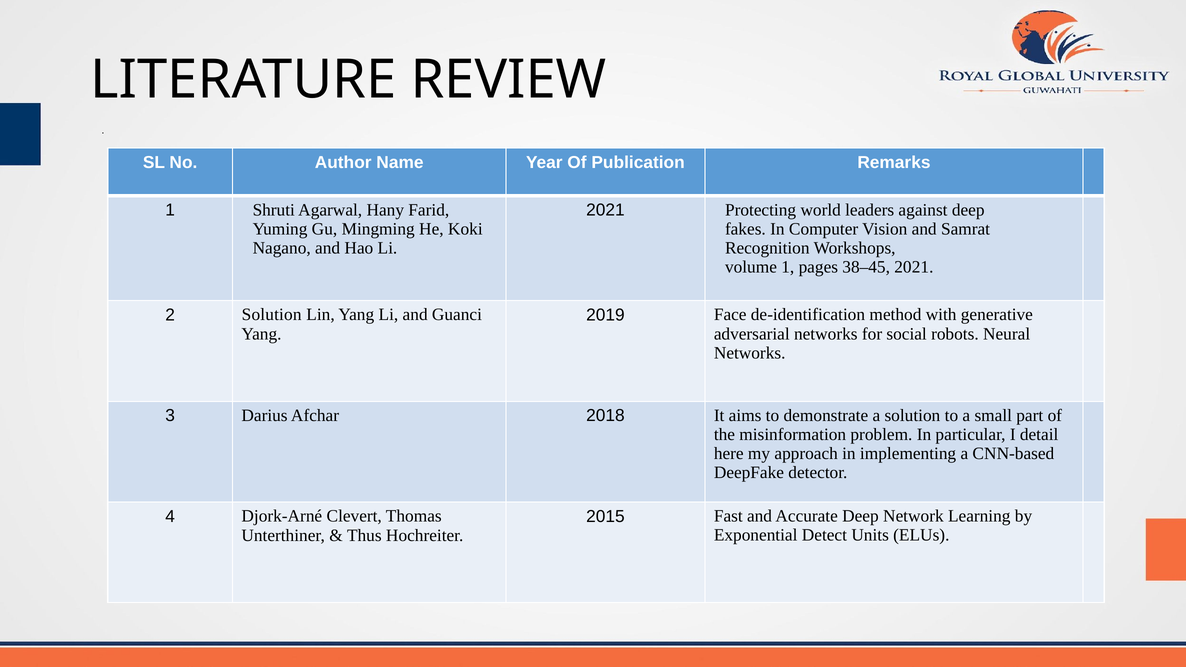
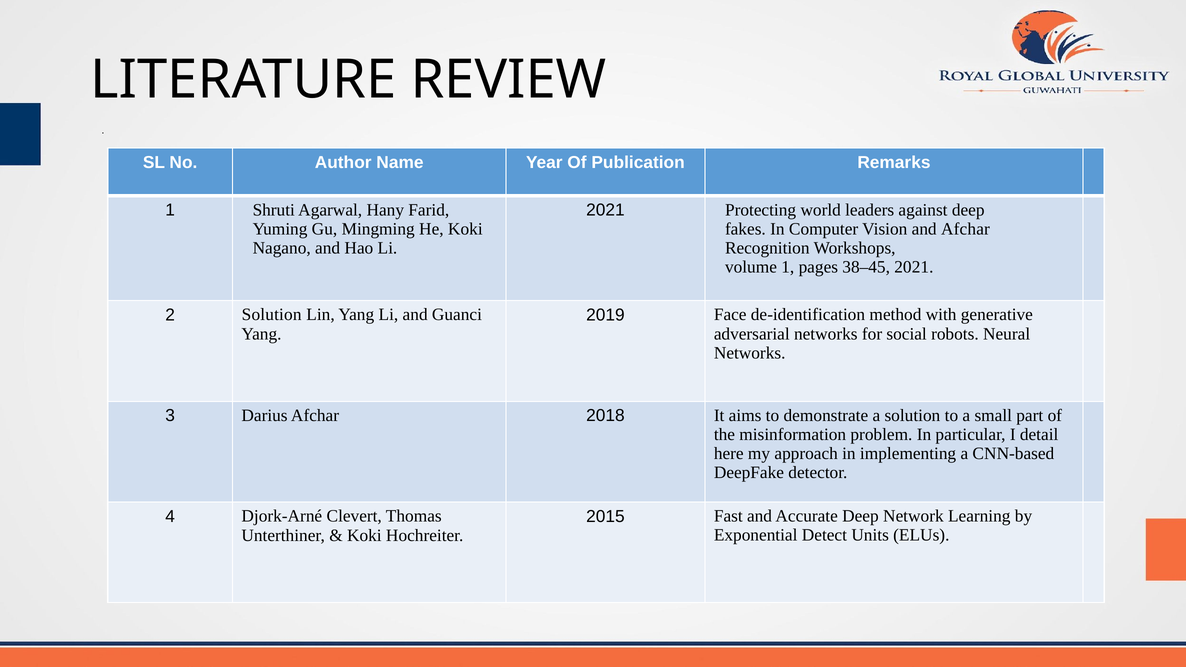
and Samrat: Samrat -> Afchar
Thus at (364, 536): Thus -> Koki
